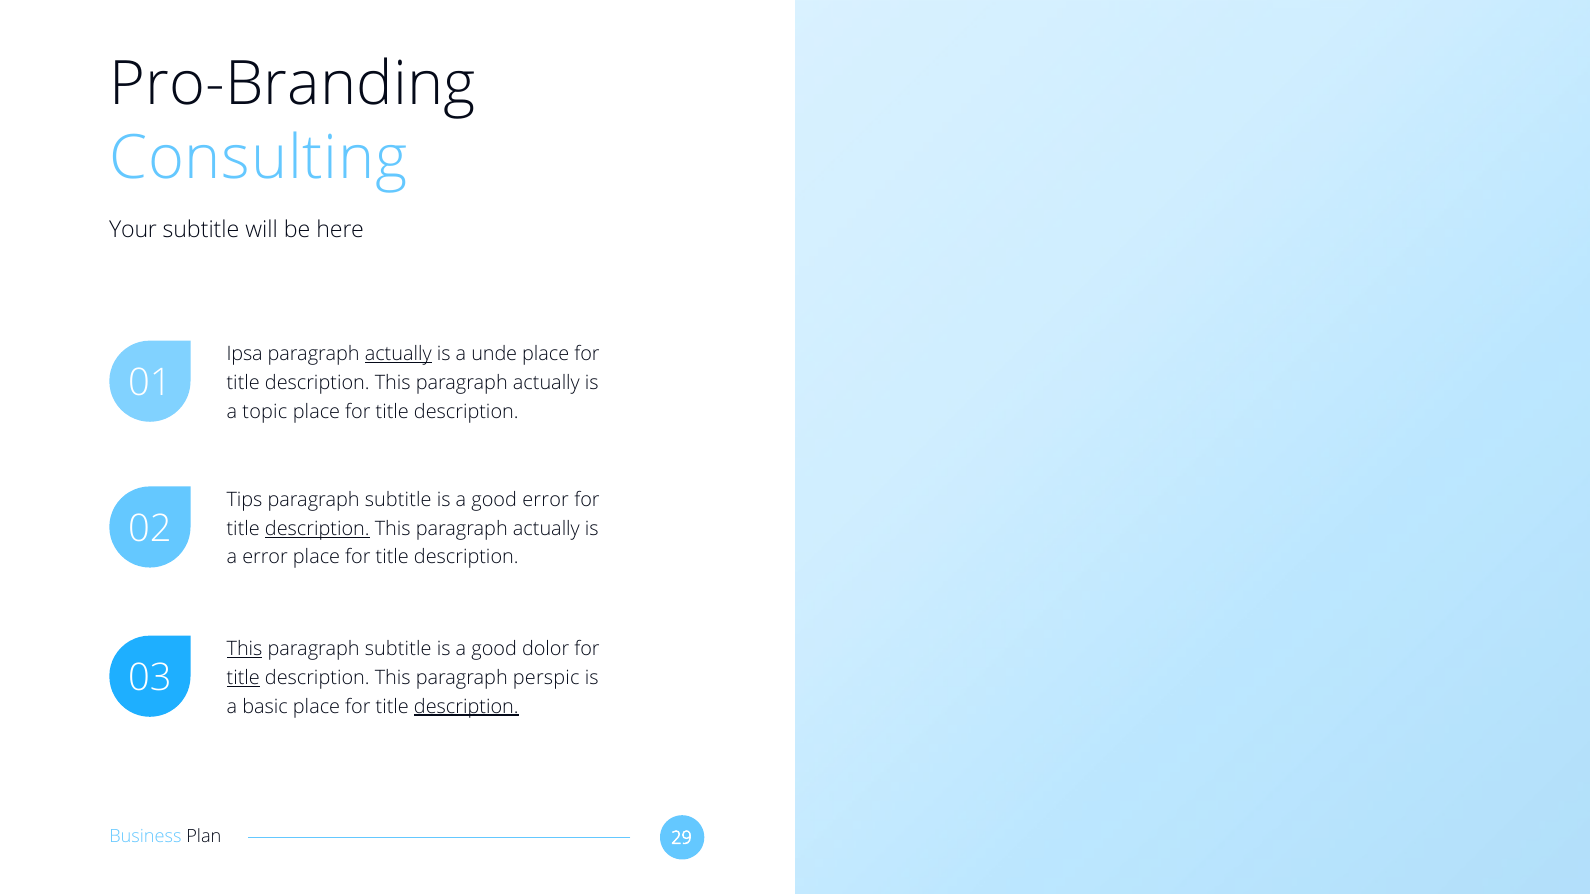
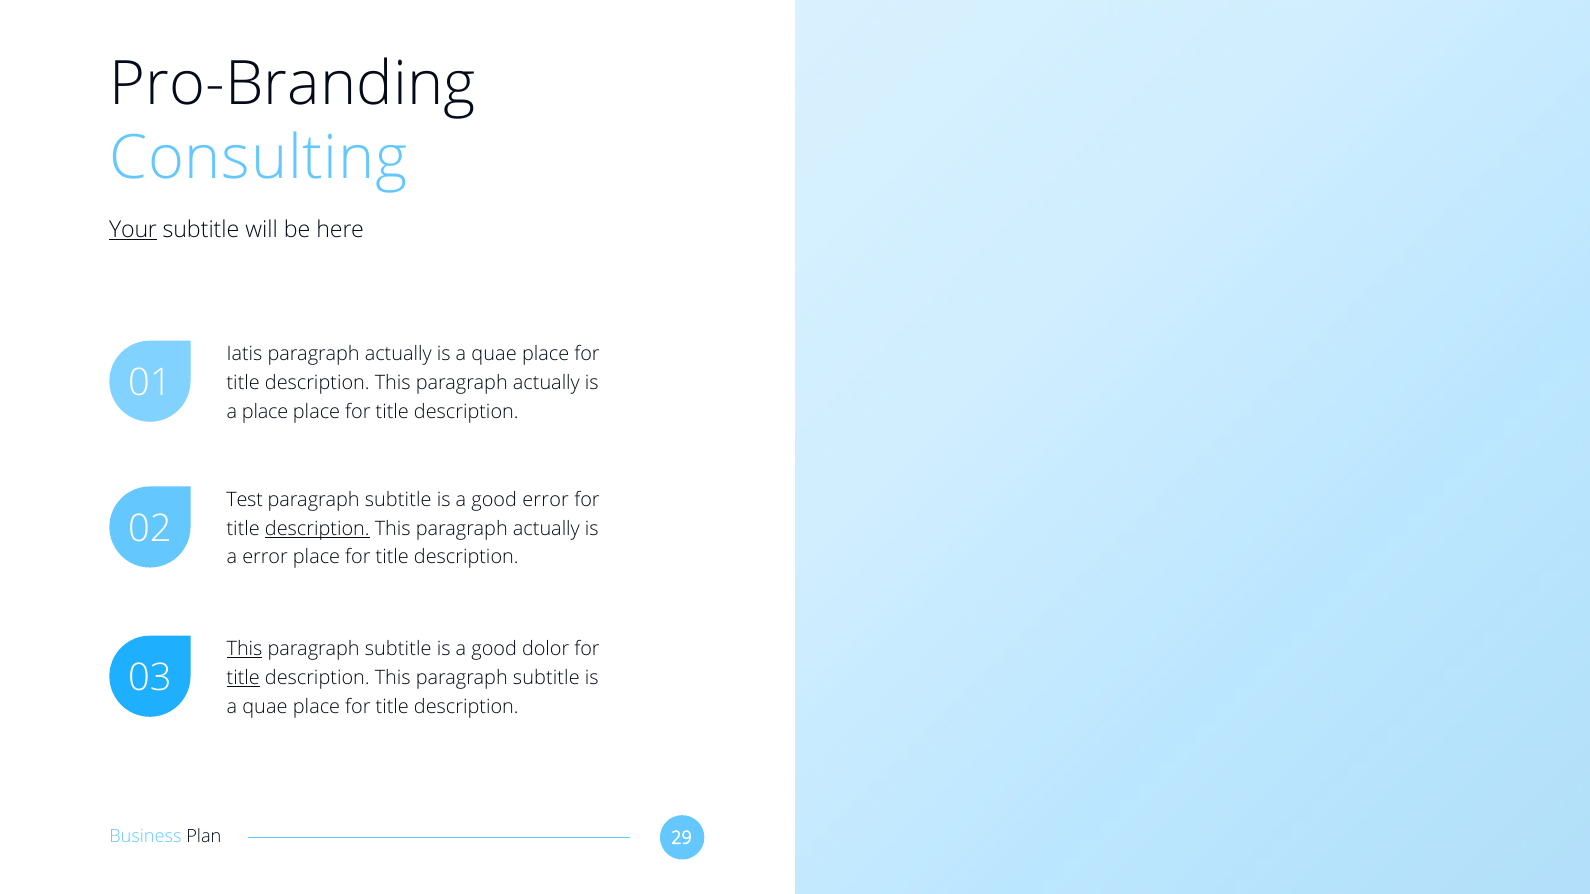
Your underline: none -> present
Ipsa: Ipsa -> Iatis
actually at (398, 354) underline: present -> none
unde at (494, 354): unde -> quae
a topic: topic -> place
Tips: Tips -> Test
description This paragraph perspic: perspic -> subtitle
basic at (265, 707): basic -> quae
description at (466, 707) underline: present -> none
